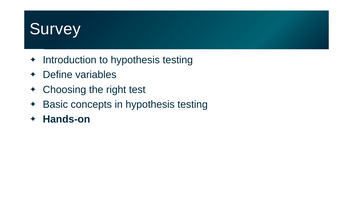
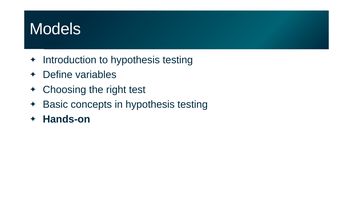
Survey: Survey -> Models
